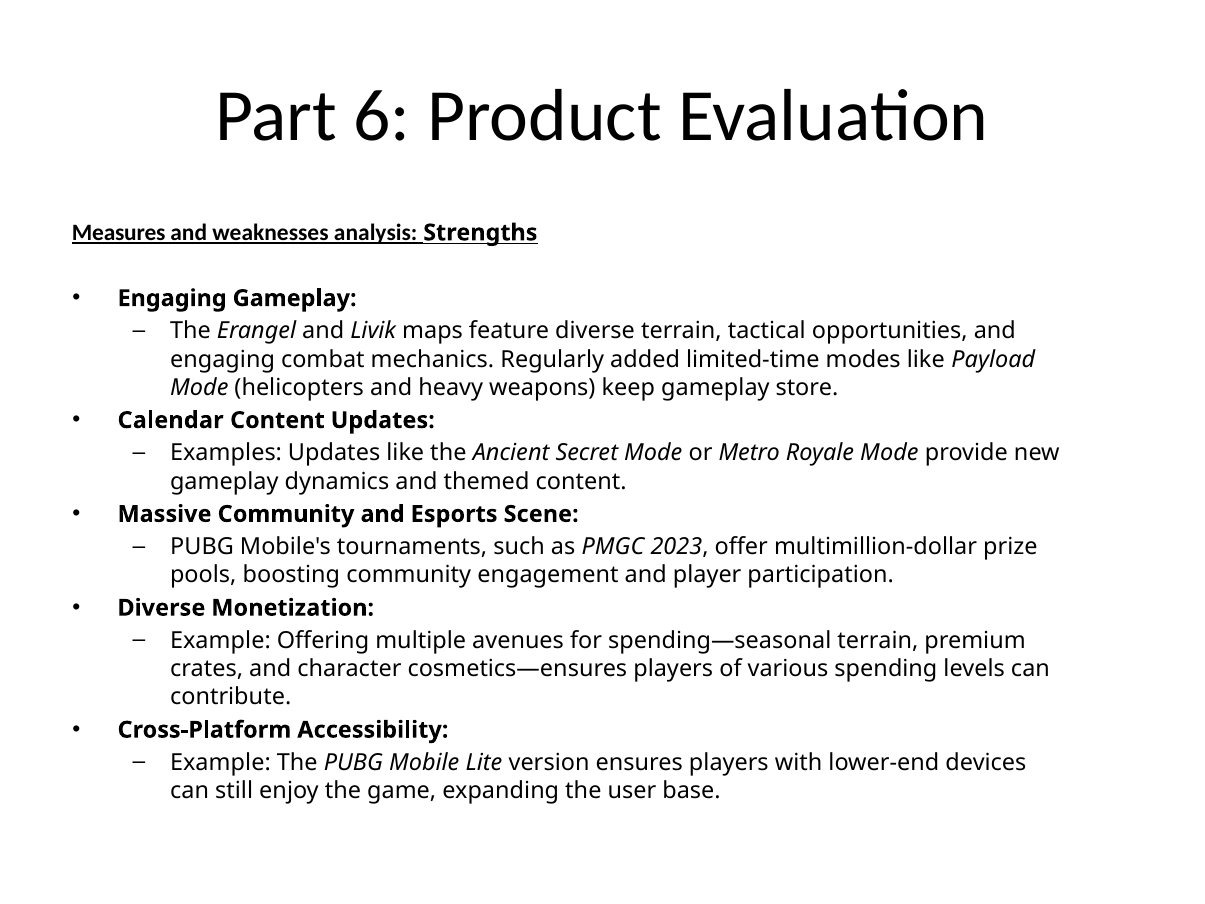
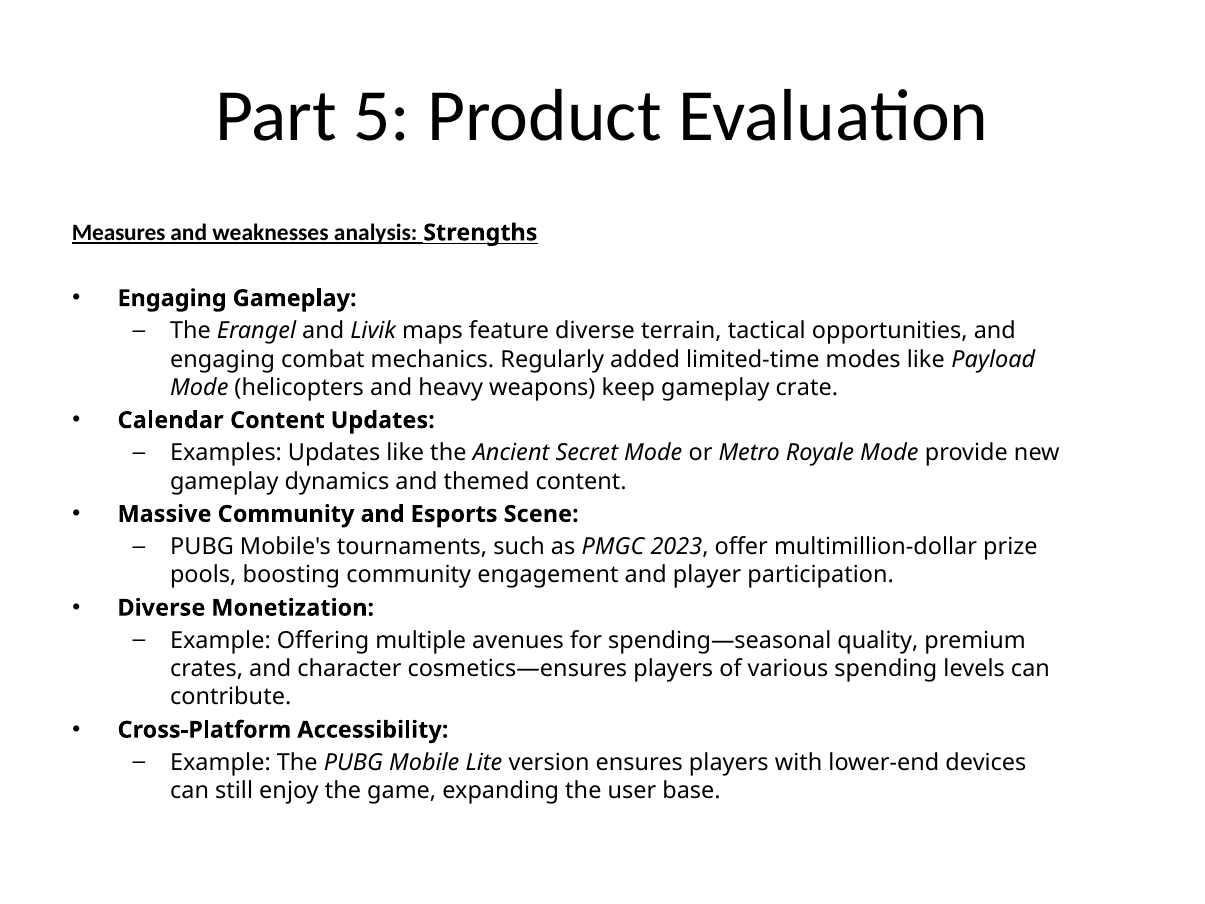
6: 6 -> 5
store: store -> crate
spending—seasonal terrain: terrain -> quality
